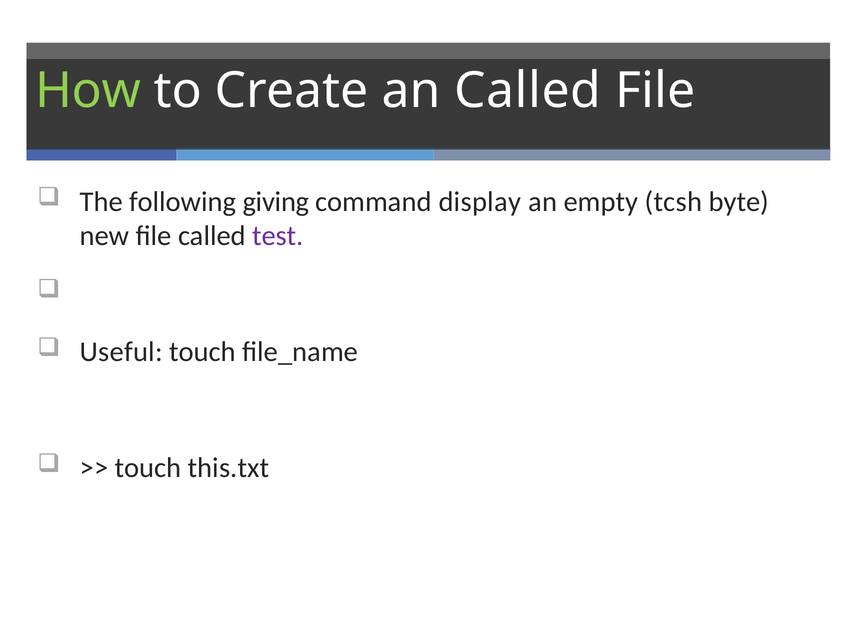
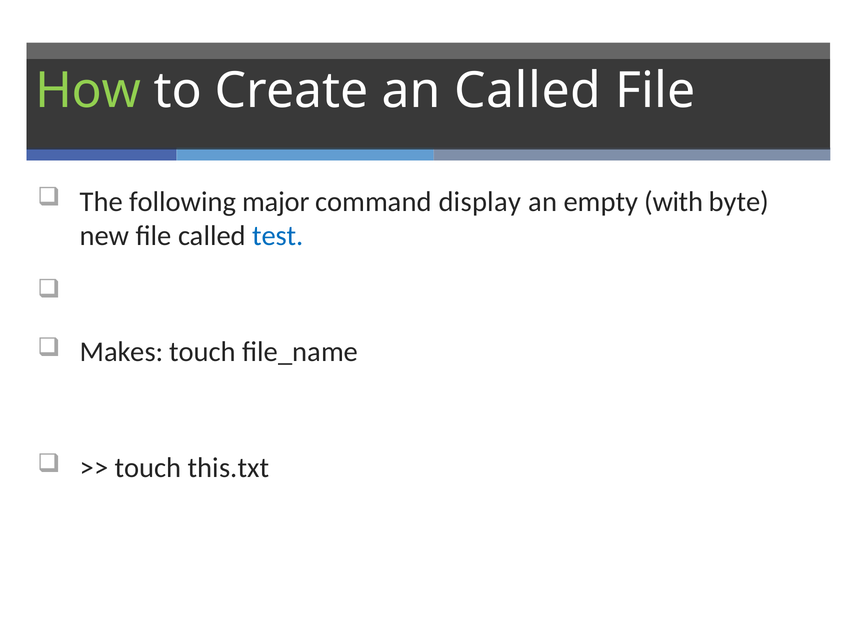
giving: giving -> major
tcsh: tcsh -> with
test colour: purple -> blue
Useful: Useful -> Makes
